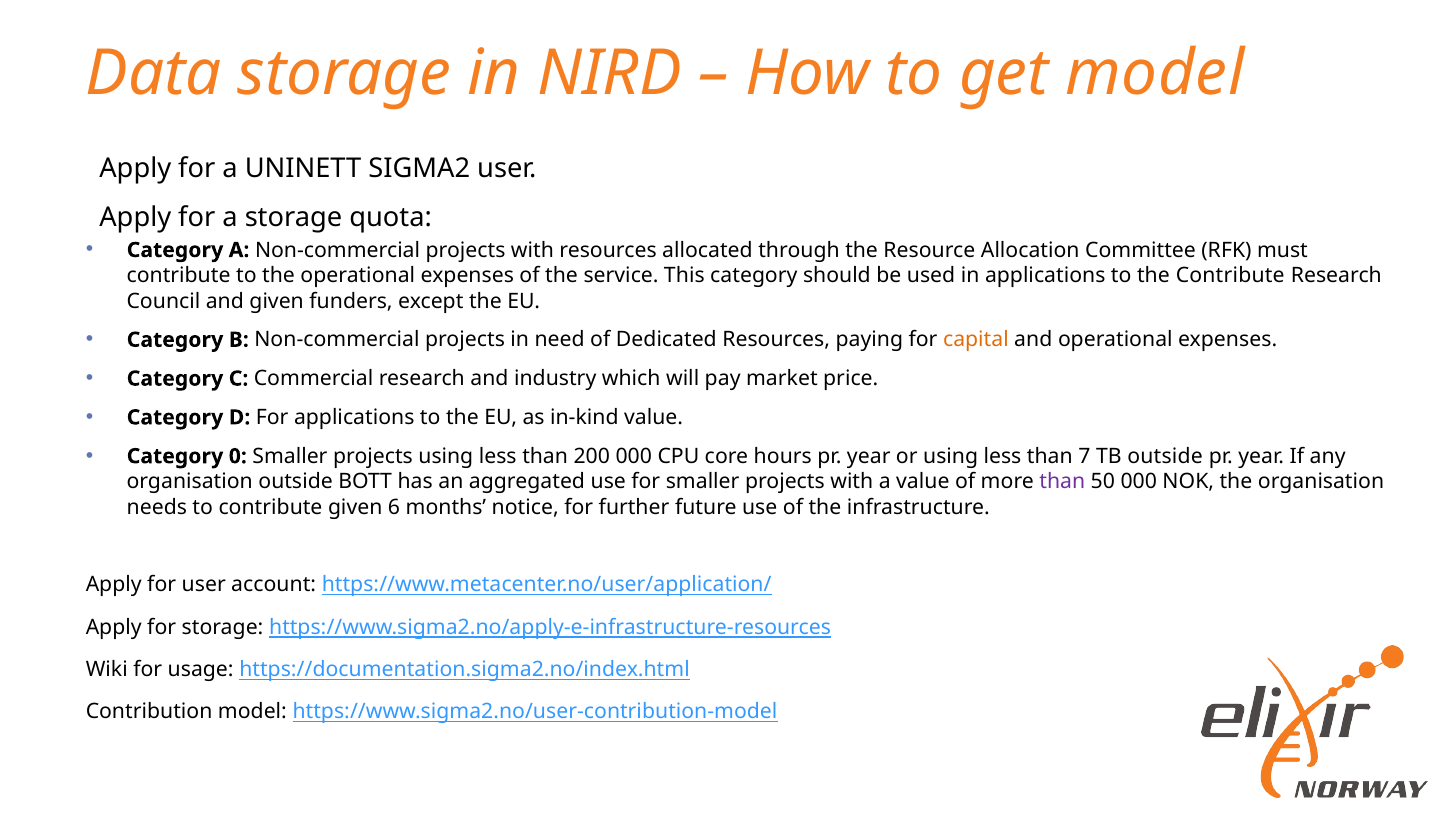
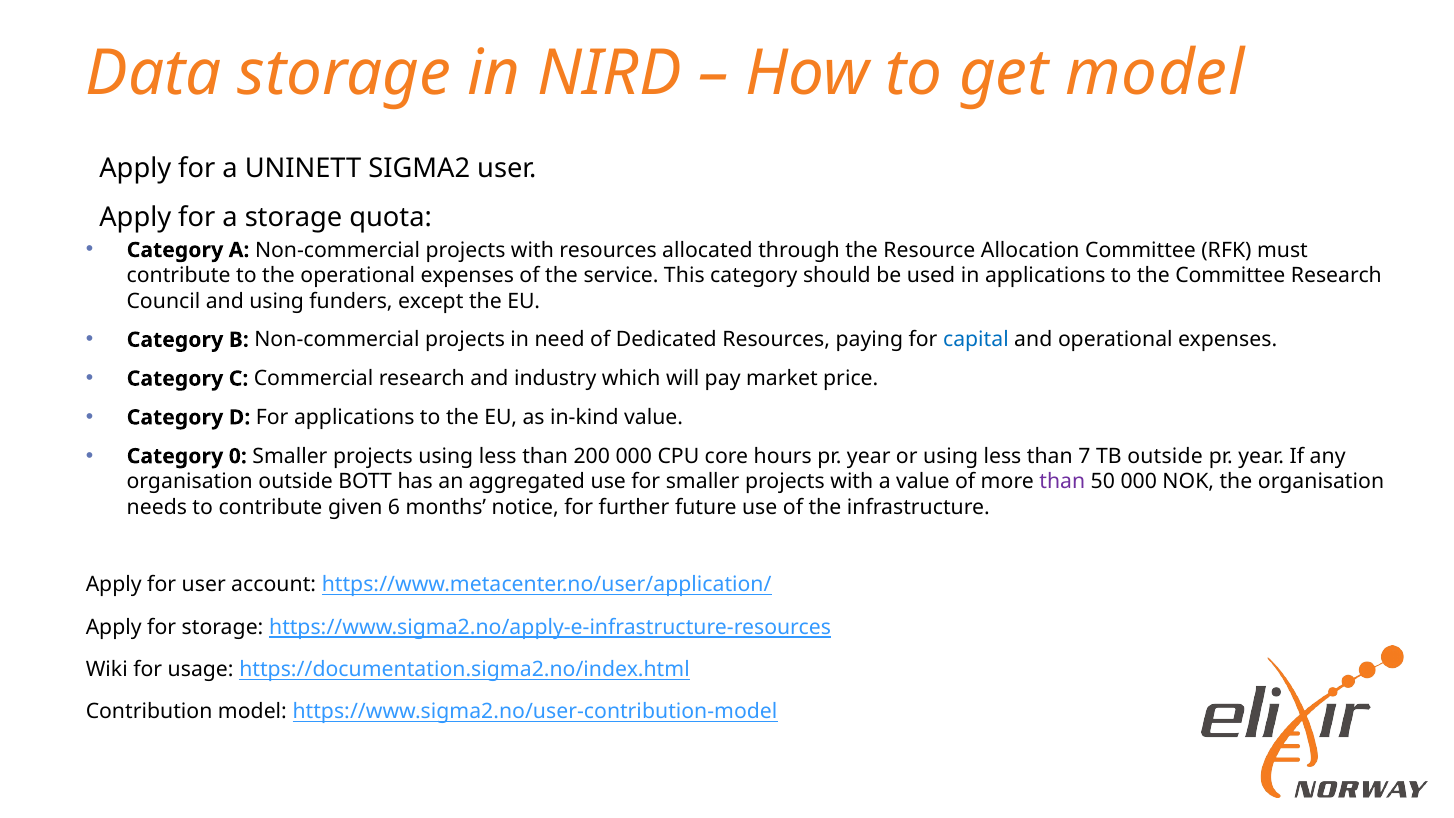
the Contribute: Contribute -> Committee
and given: given -> using
capital colour: orange -> blue
